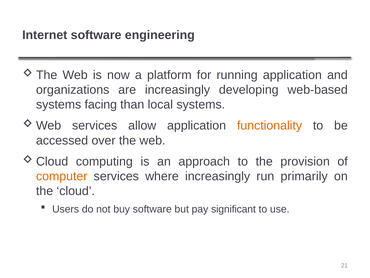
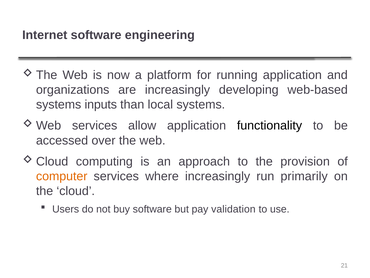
facing: facing -> inputs
functionality colour: orange -> black
significant: significant -> validation
